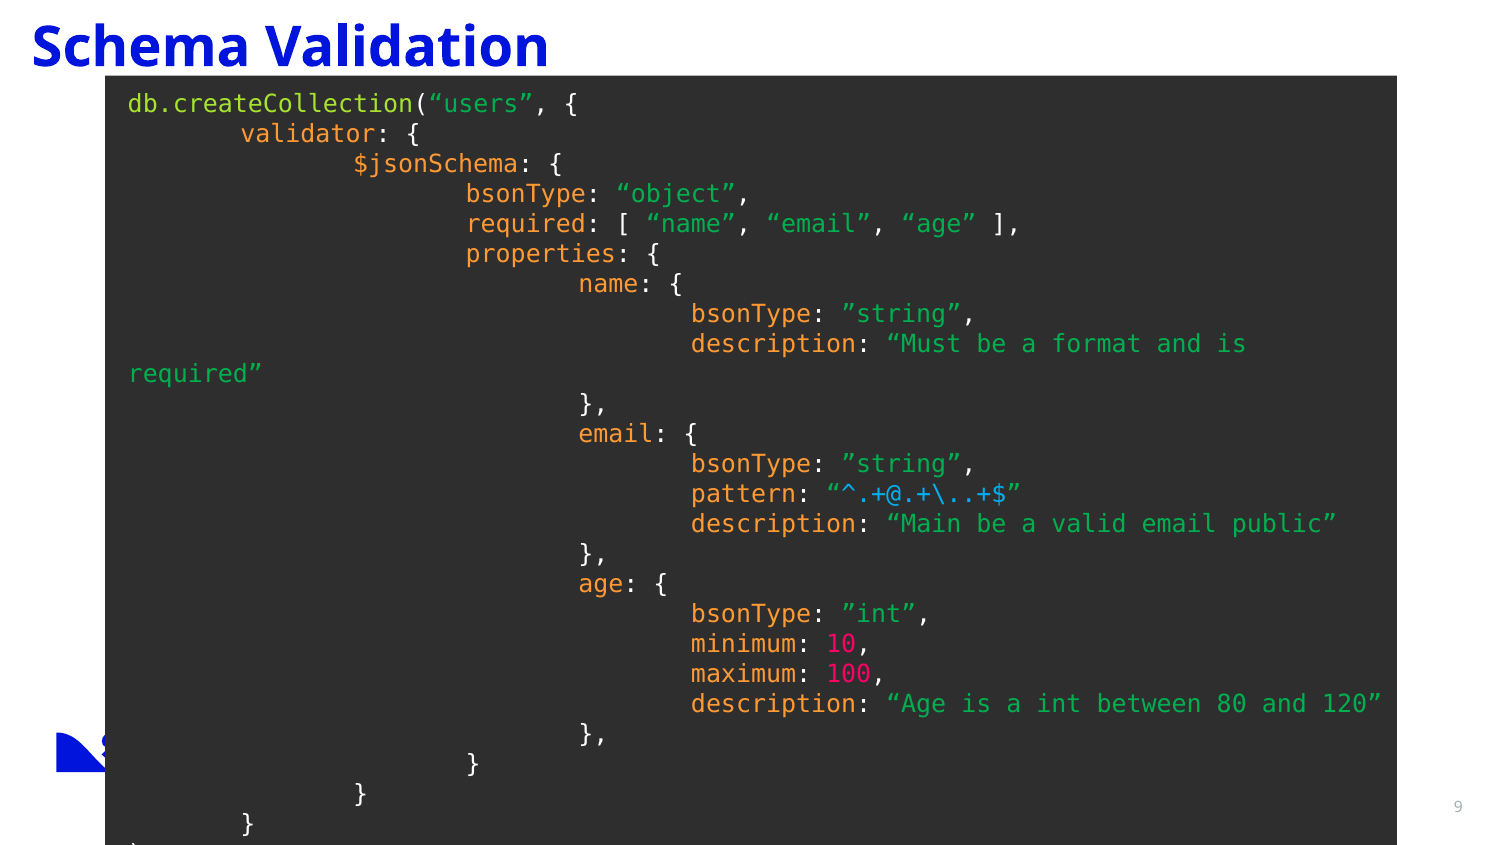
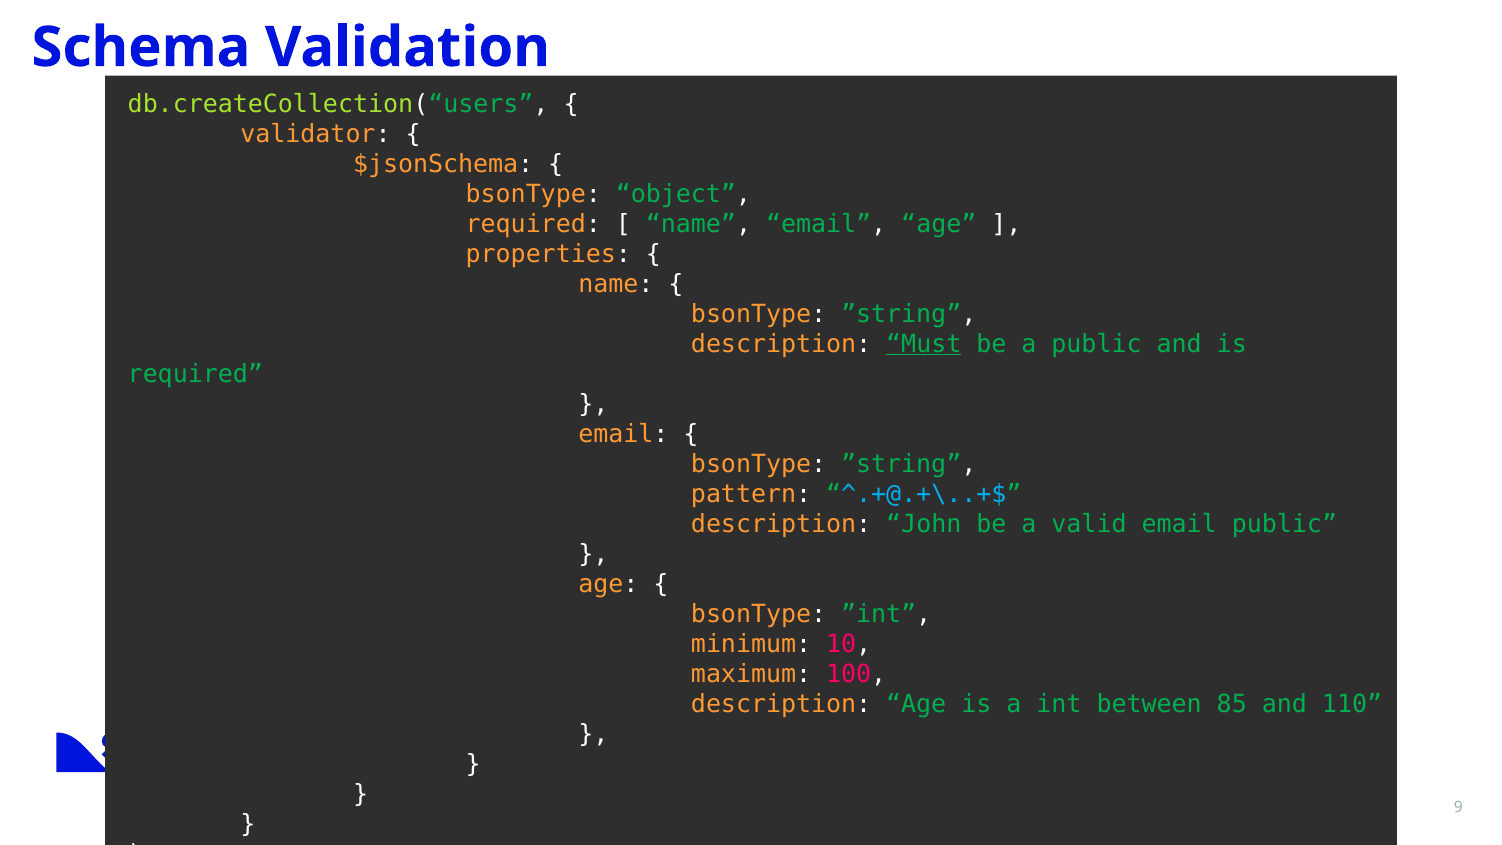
Must underline: none -> present
a format: format -> public
Main: Main -> John
80: 80 -> 85
120: 120 -> 110
